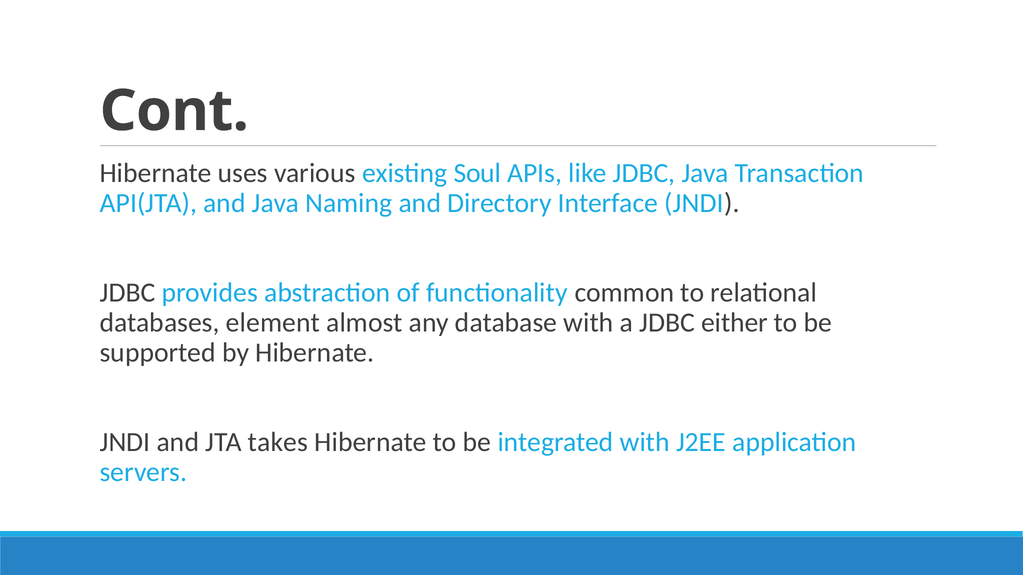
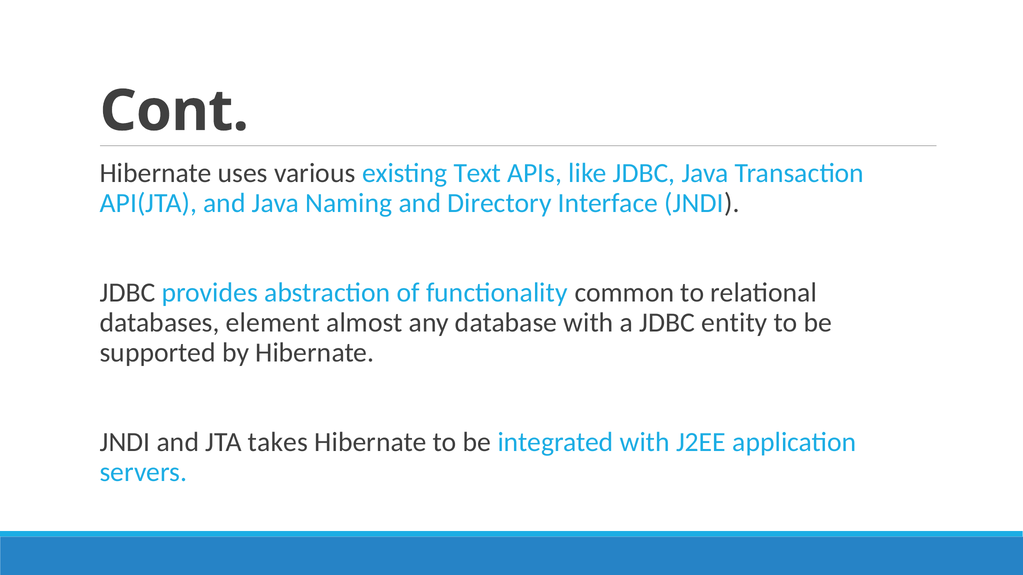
Soul: Soul -> Text
either: either -> entity
